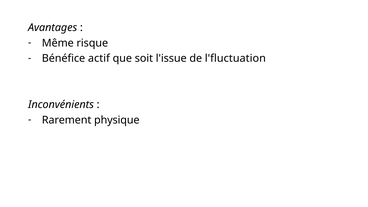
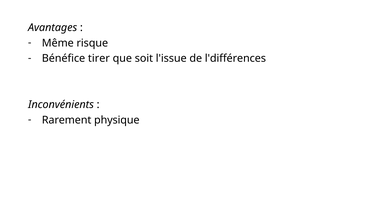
actif: actif -> tirer
l'fluctuation: l'fluctuation -> l'différences
